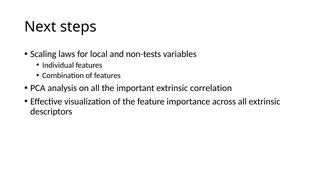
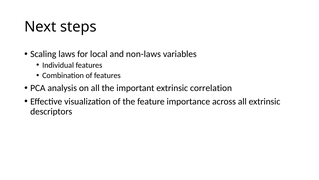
non-tests: non-tests -> non-laws
